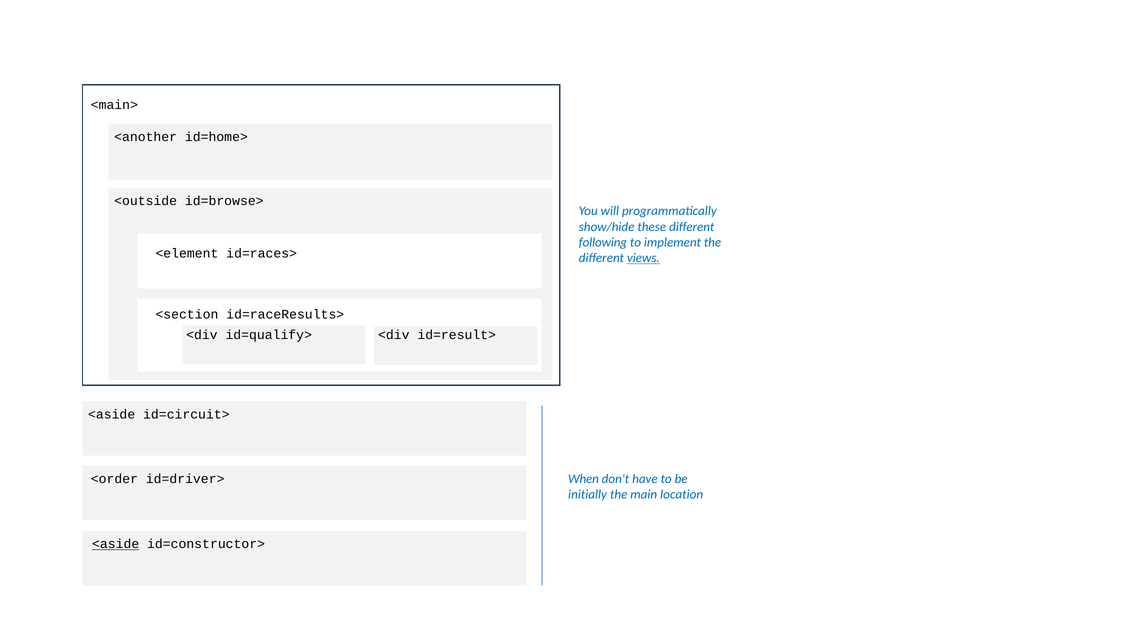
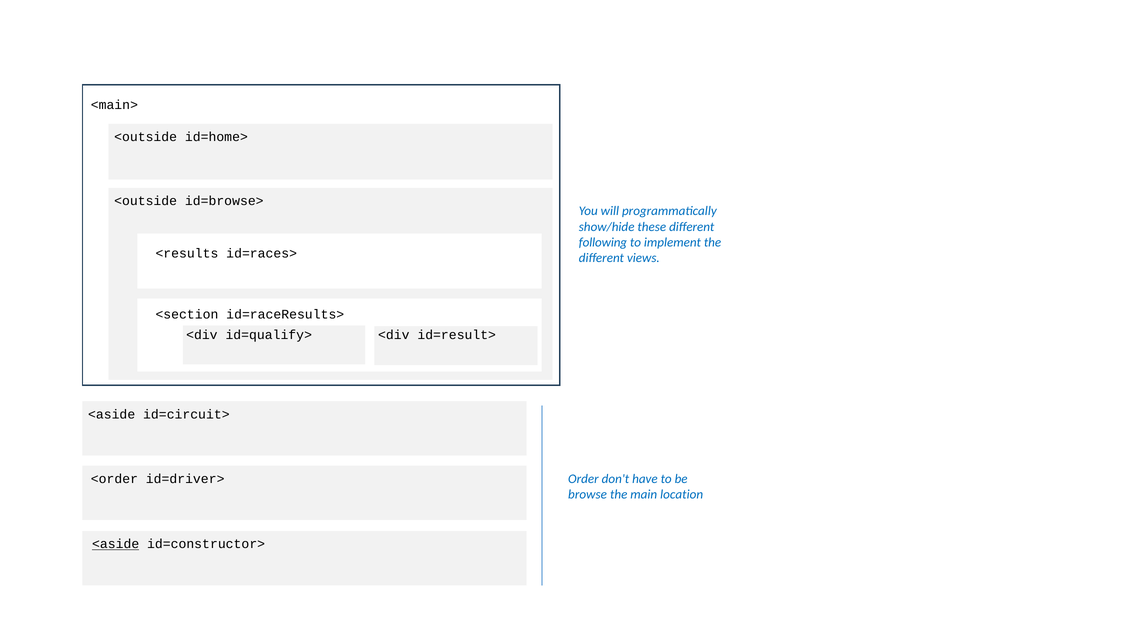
<another at (146, 137): <another -> <outside
<element: <element -> <results
views underline: present -> none
When: When -> Order
initially: initially -> browse
